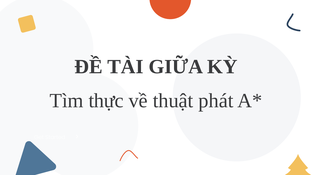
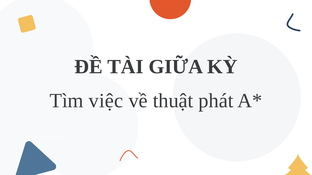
thực: thực -> việc
